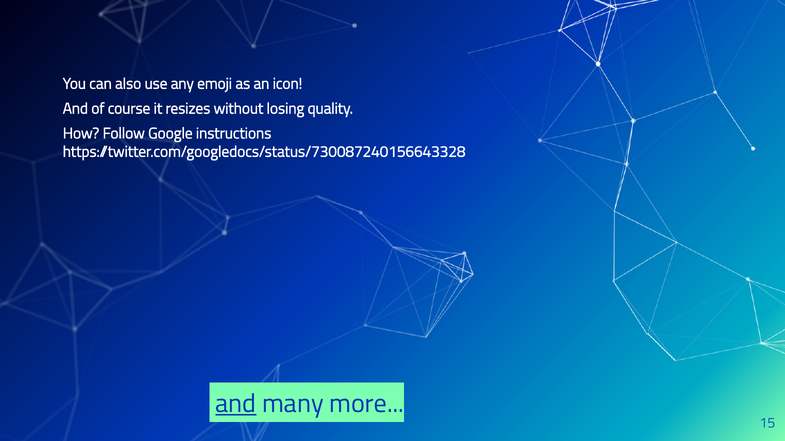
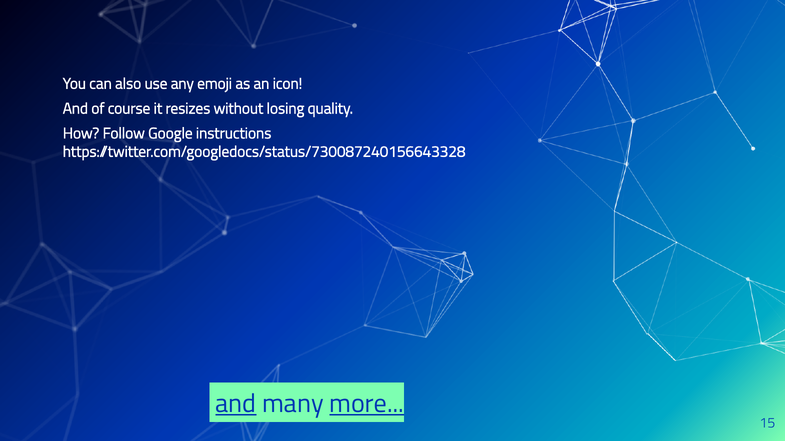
more underline: none -> present
